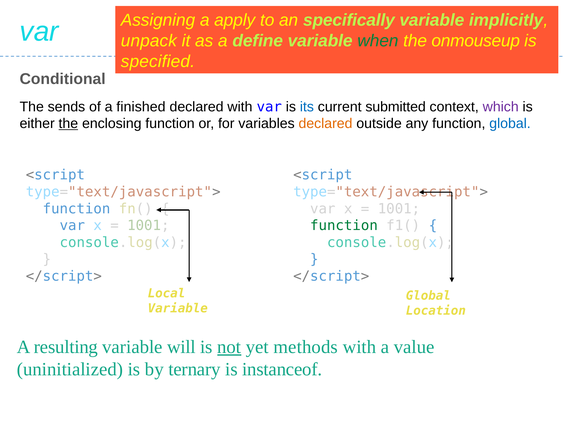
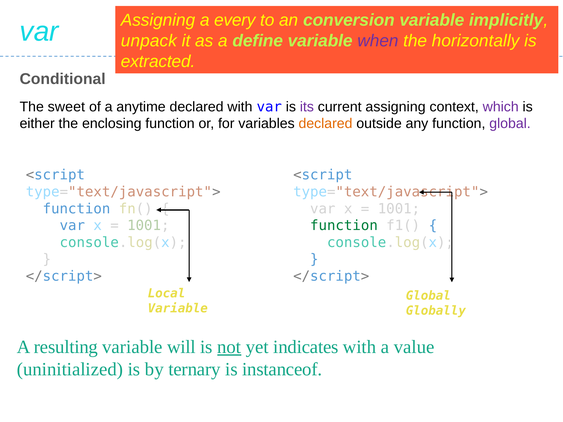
apply: apply -> every
specifically: specifically -> conversion
when colour: green -> purple
onmouseup: onmouseup -> horizontally
specified: specified -> extracted
sends: sends -> sweet
finished: finished -> anytime
its colour: blue -> purple
current submitted: submitted -> assigning
the at (68, 124) underline: present -> none
global at (510, 124) colour: blue -> purple
Location: Location -> Globally
methods: methods -> indicates
